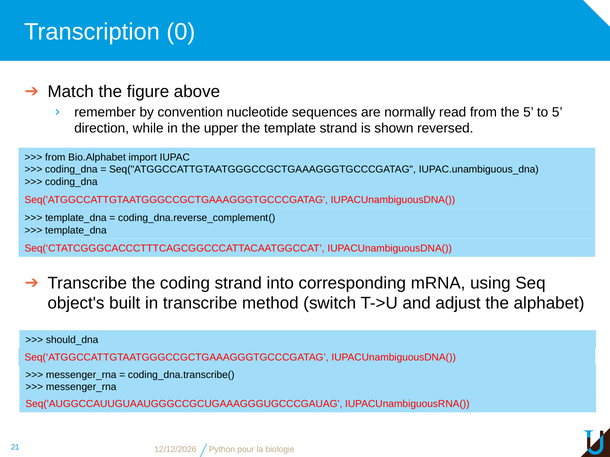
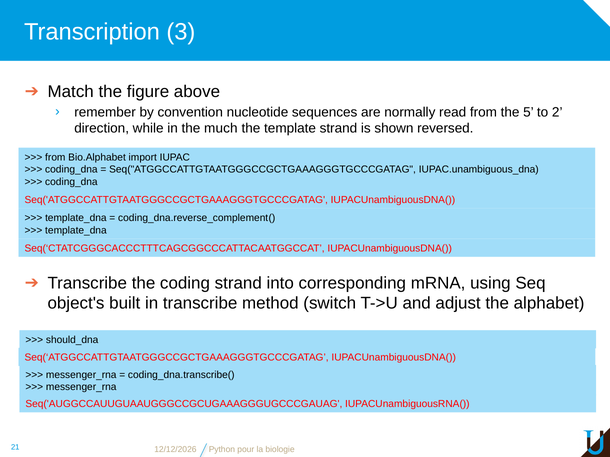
0: 0 -> 3
to 5: 5 -> 2
upper: upper -> much
